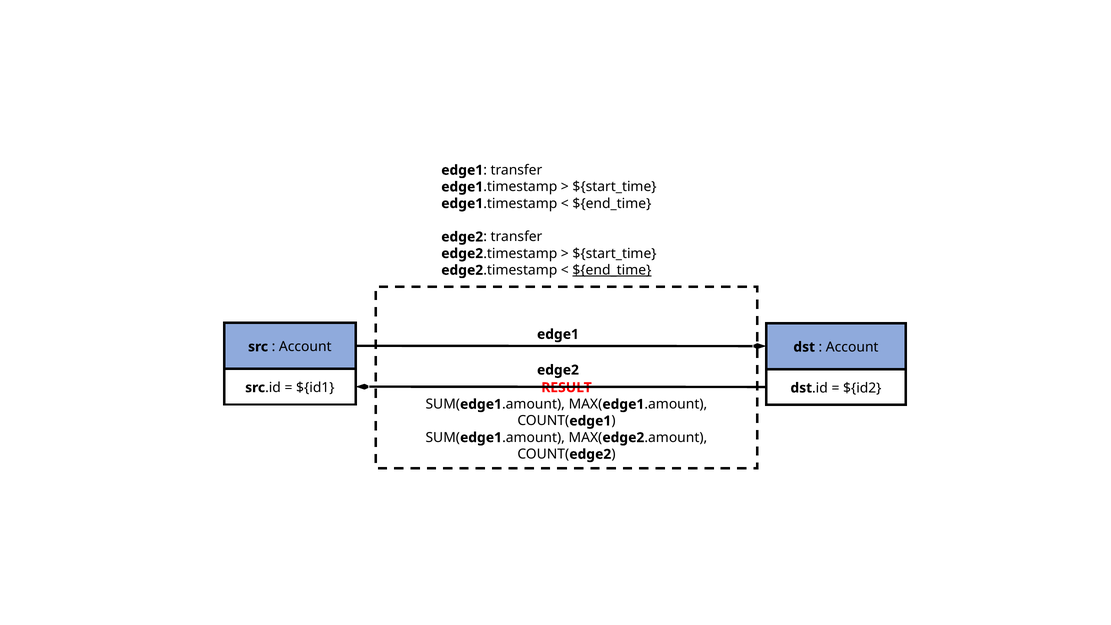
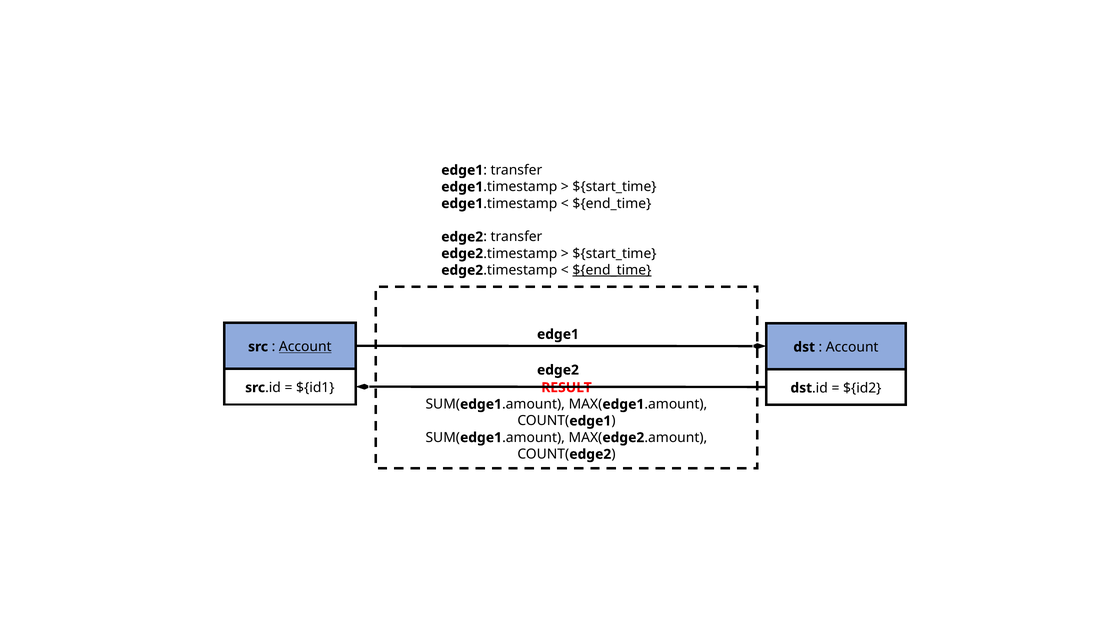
Account at (305, 347) underline: none -> present
